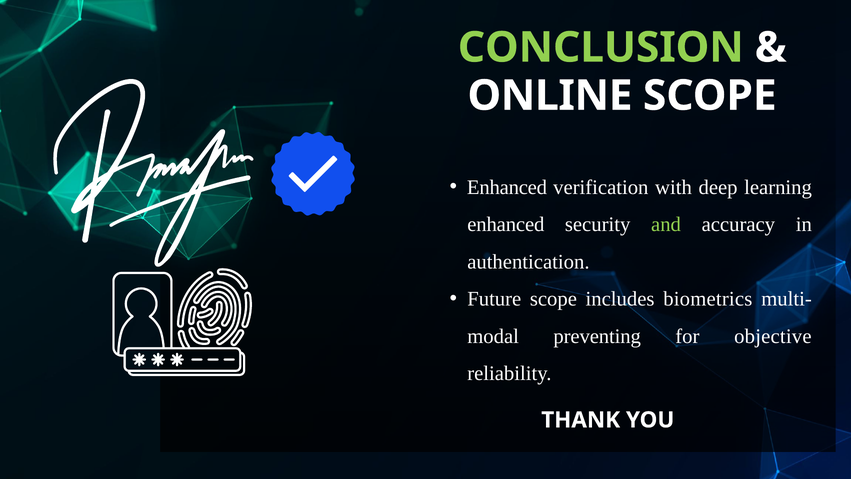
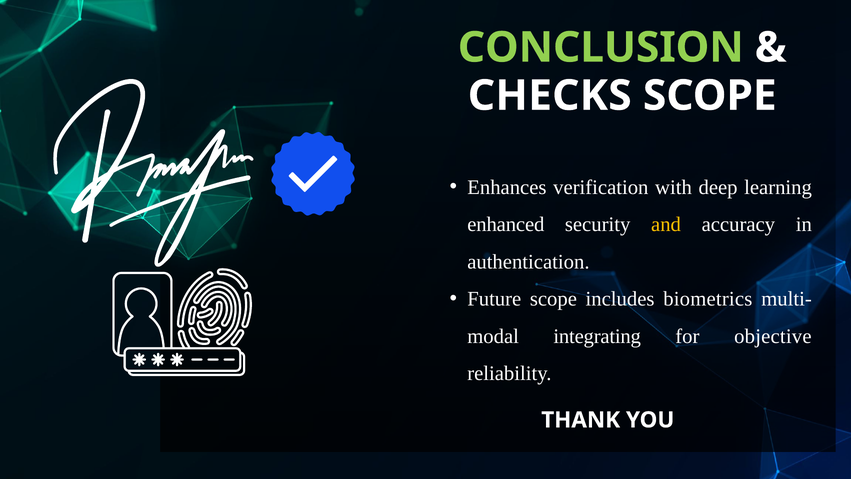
ONLINE: ONLINE -> CHECKS
Enhanced at (507, 187): Enhanced -> Enhances
and colour: light green -> yellow
preventing: preventing -> integrating
